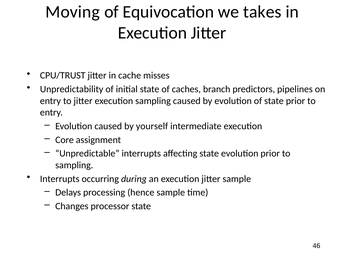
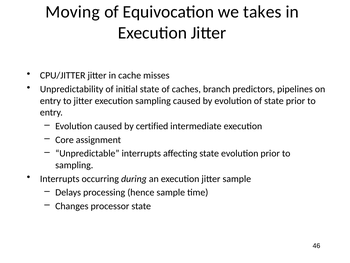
CPU/TRUST: CPU/TRUST -> CPU/JITTER
yourself: yourself -> certified
